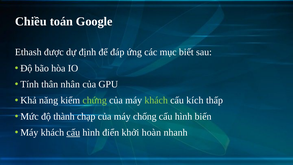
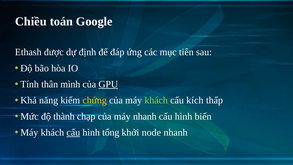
biết: biết -> tiên
nhân: nhân -> mình
GPU underline: none -> present
chứng colour: light green -> yellow
máy chống: chống -> nhanh
điển: điển -> tổng
hoàn: hoàn -> node
